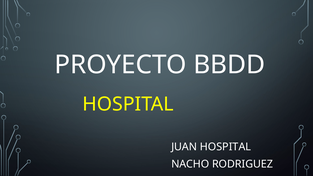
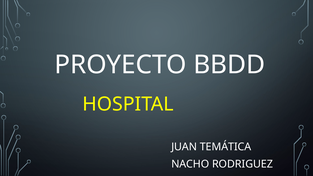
JUAN HOSPITAL: HOSPITAL -> TEMÁTICA
